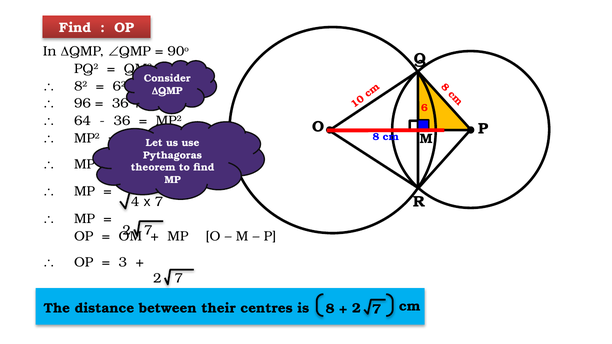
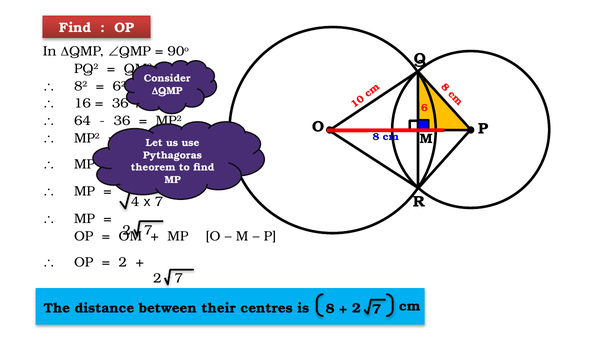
96: 96 -> 16
3 at (123, 262): 3 -> 2
